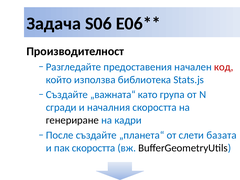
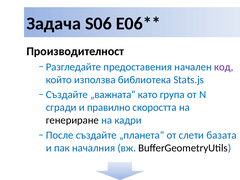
код colour: red -> purple
началния: началния -> правилно
пак скоростта: скоростта -> началния
